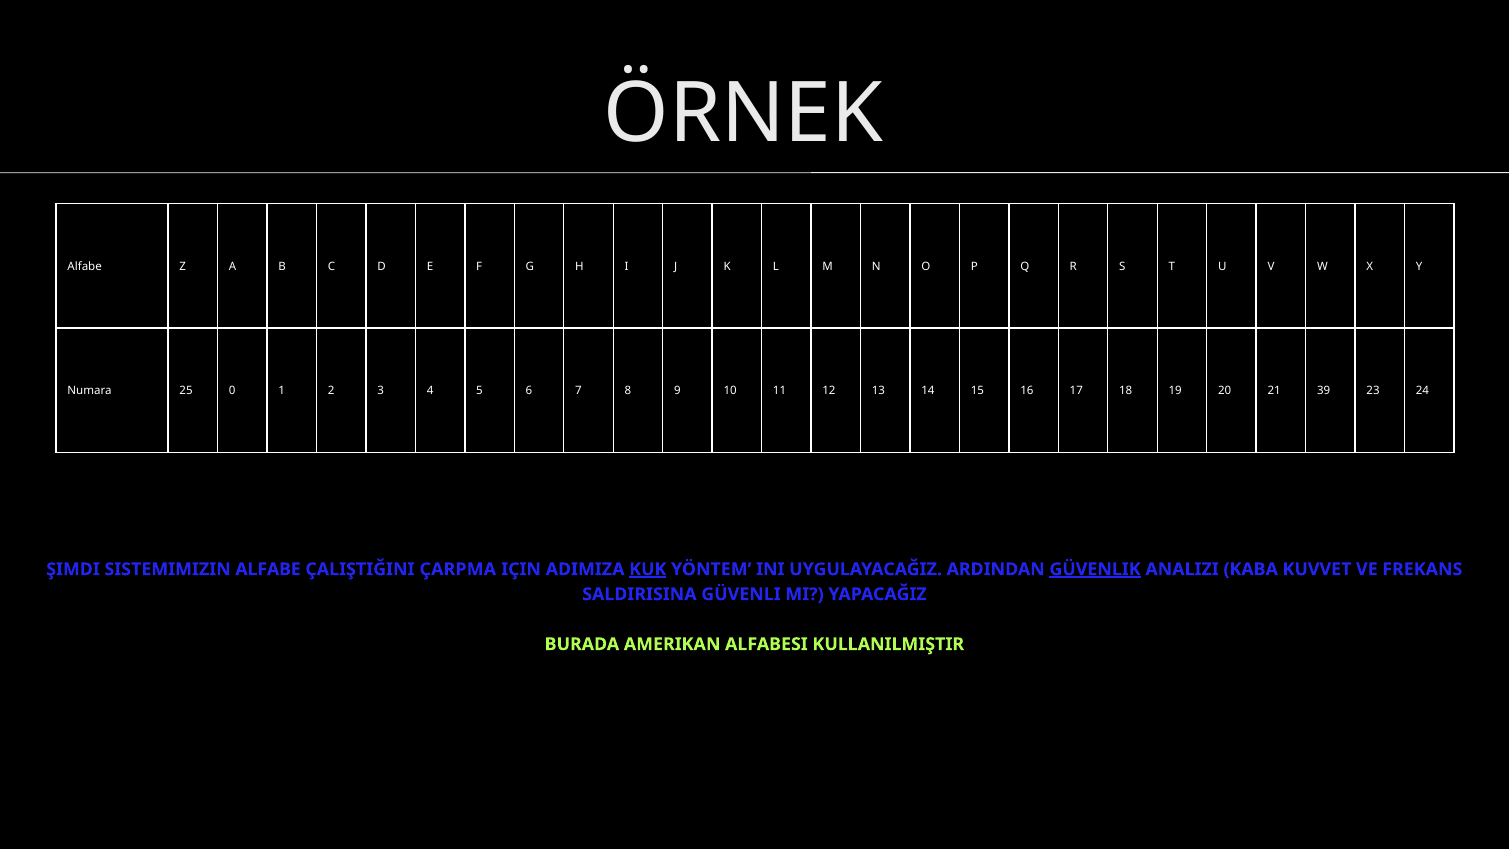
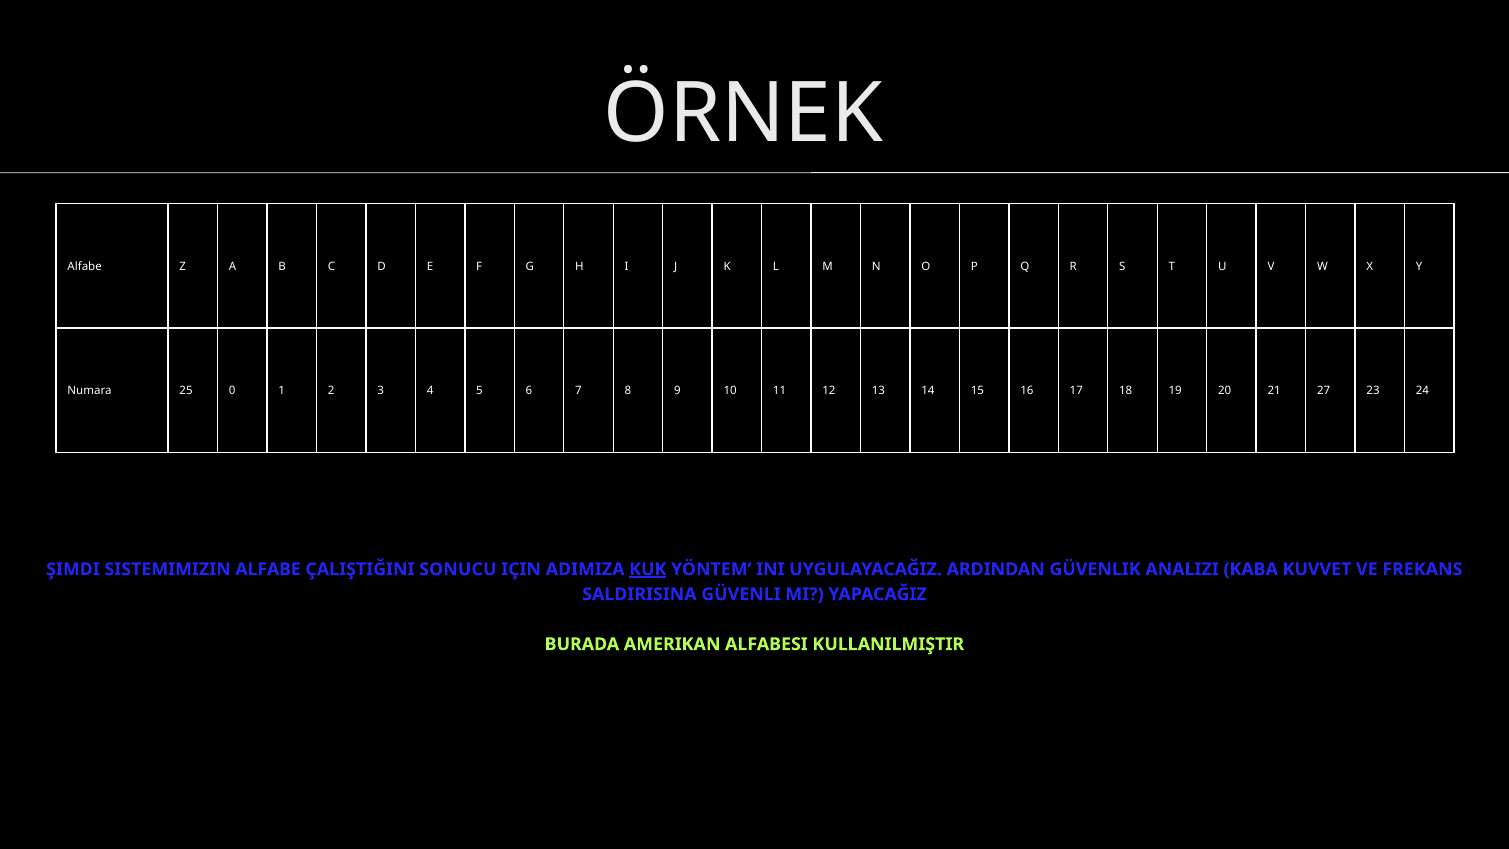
39: 39 -> 27
ÇARPMA: ÇARPMA -> SONUCU
GÜVENLIK underline: present -> none
